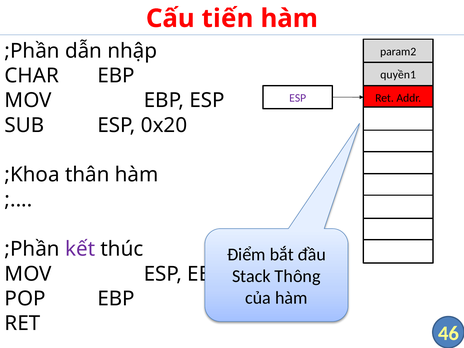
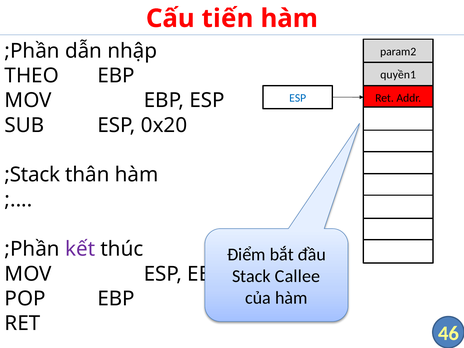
CHAR: CHAR -> THEO
ESP at (298, 98) colour: purple -> blue
;Khoa: ;Khoa -> ;Stack
Thông: Thông -> Callee
